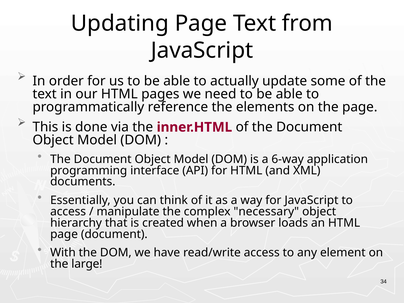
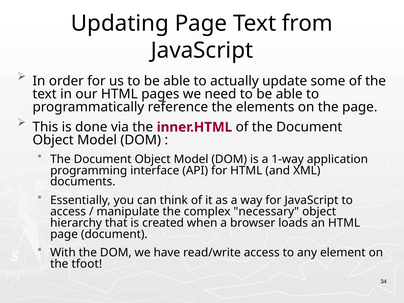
6-way: 6-way -> 1-way
large: large -> tfoot
